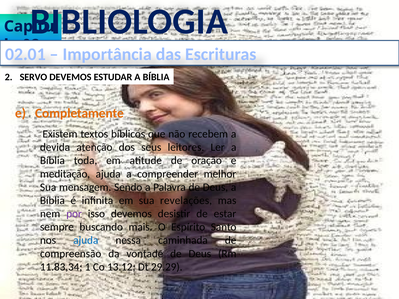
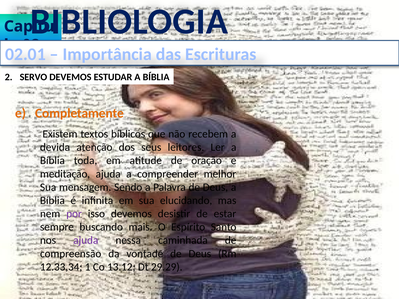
revelações: revelações -> elucidando
ajuda at (86, 241) colour: blue -> purple
11.83,34: 11.83,34 -> 12.33,34
